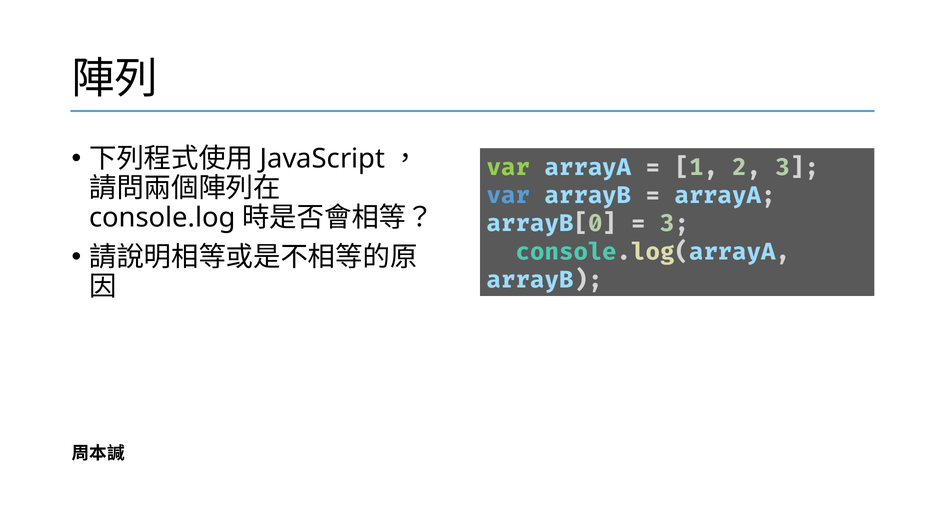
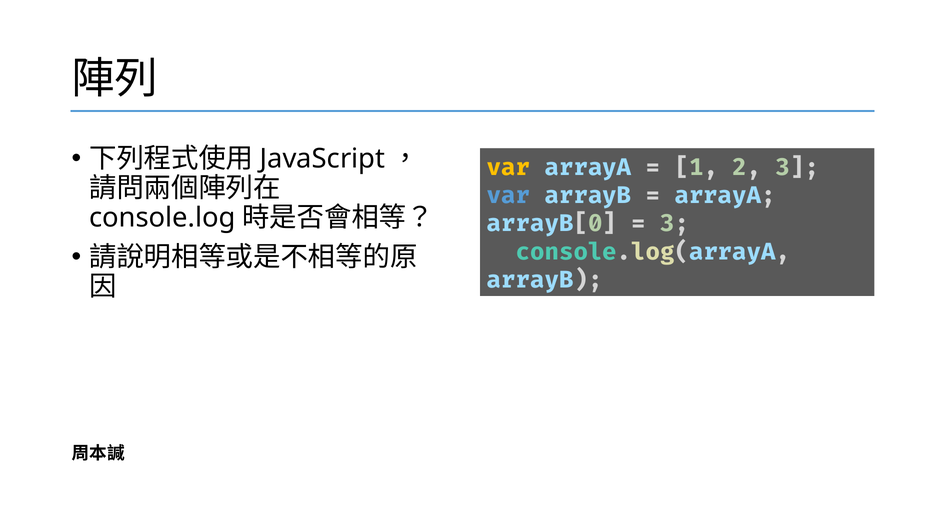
var at (509, 167) colour: light green -> yellow
